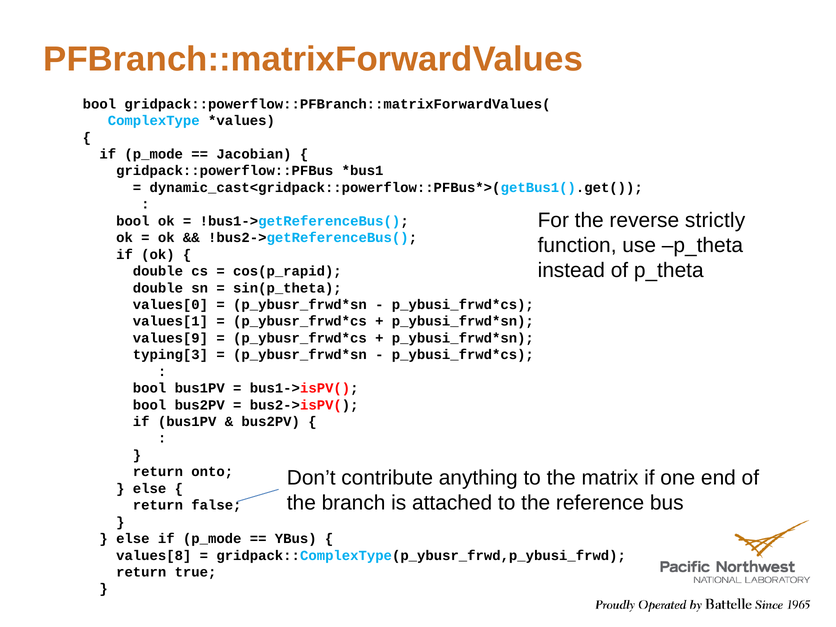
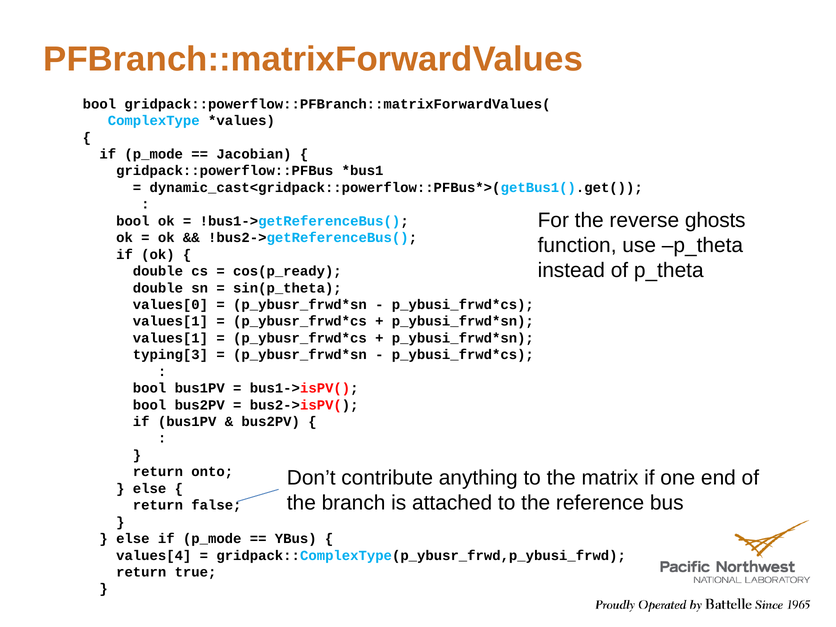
strictly: strictly -> ghosts
cos(p_rapid: cos(p_rapid -> cos(p_ready
values[9 at (170, 338): values[9 -> values[1
values[8: values[8 -> values[4
